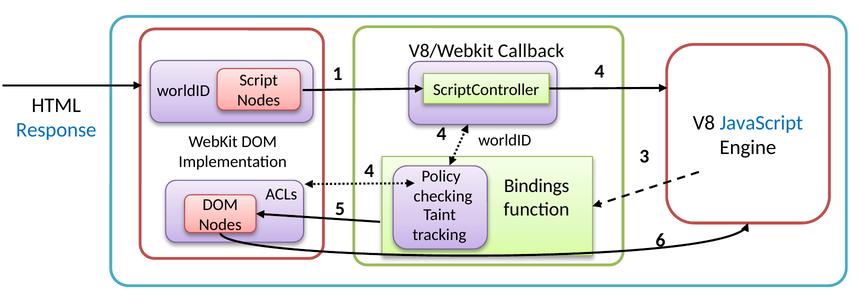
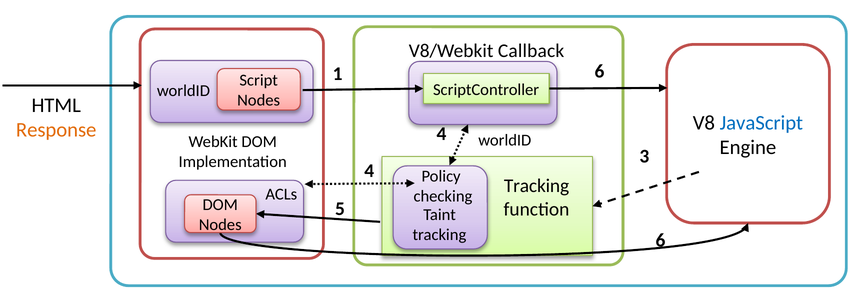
1 4: 4 -> 6
Response colour: blue -> orange
Bindings at (537, 186): Bindings -> Tracking
